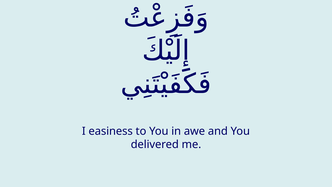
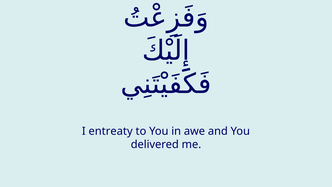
easiness: easiness -> entreaty
